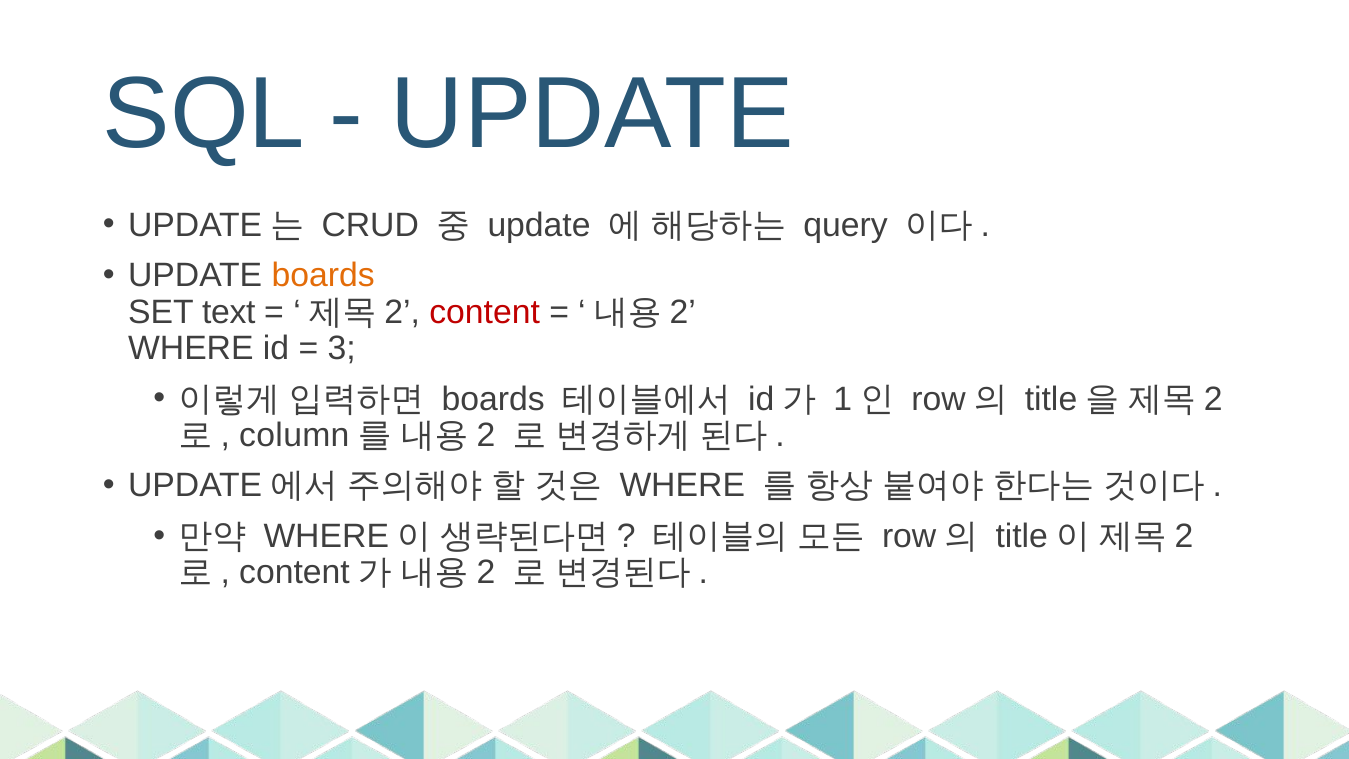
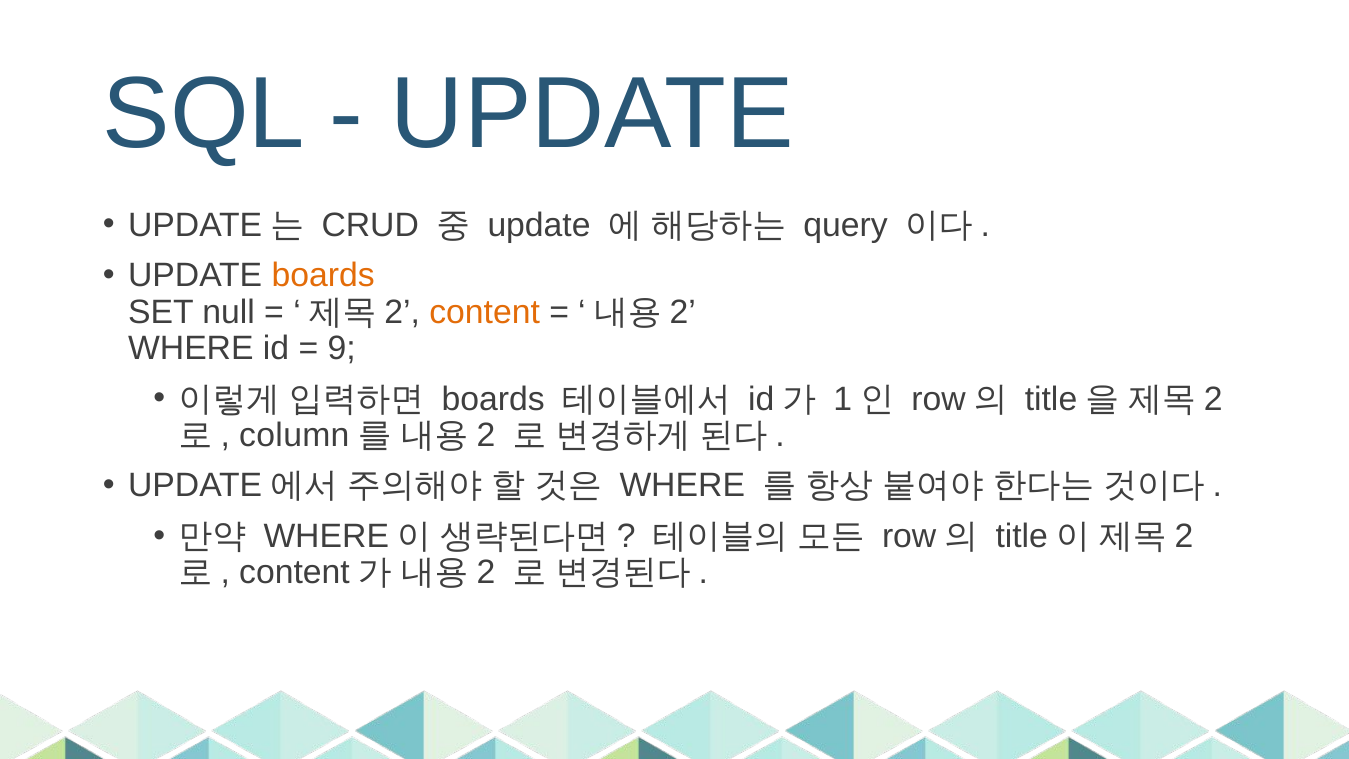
text: text -> null
content at (485, 312) colour: red -> orange
3: 3 -> 9
